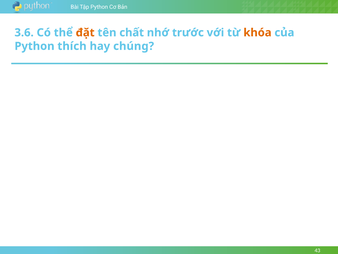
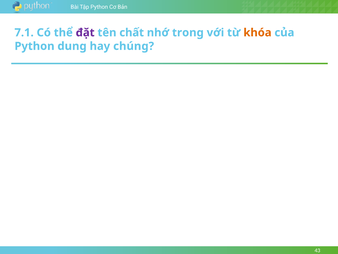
3.6: 3.6 -> 7.1
đặt colour: orange -> purple
trước: trước -> trong
thích: thích -> dung
